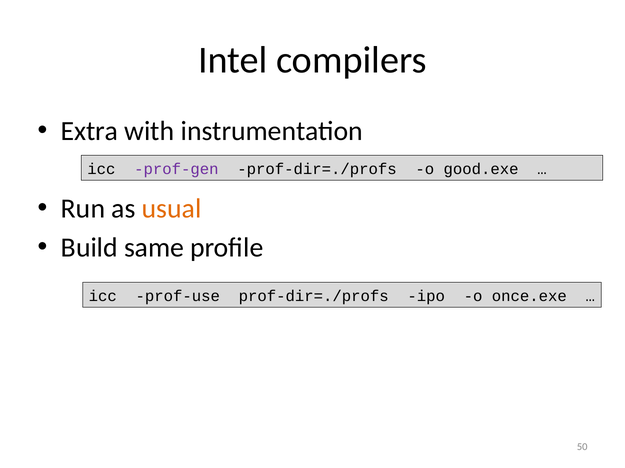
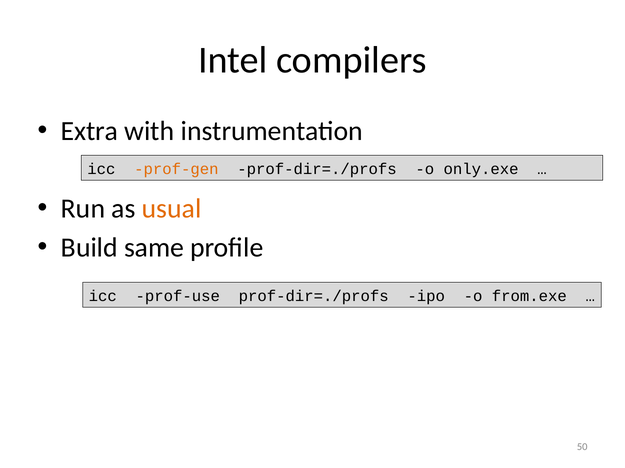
prof-gen colour: purple -> orange
good.exe: good.exe -> only.exe
once.exe: once.exe -> from.exe
